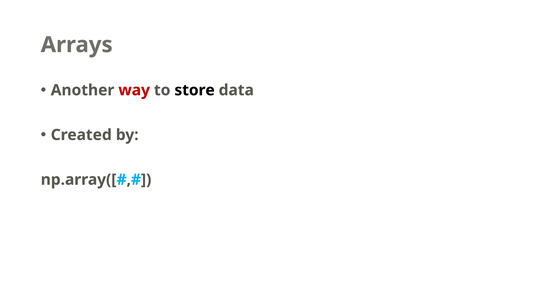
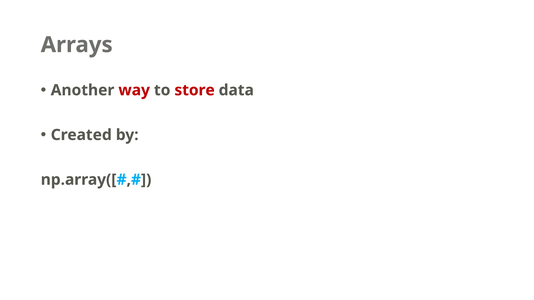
store colour: black -> red
